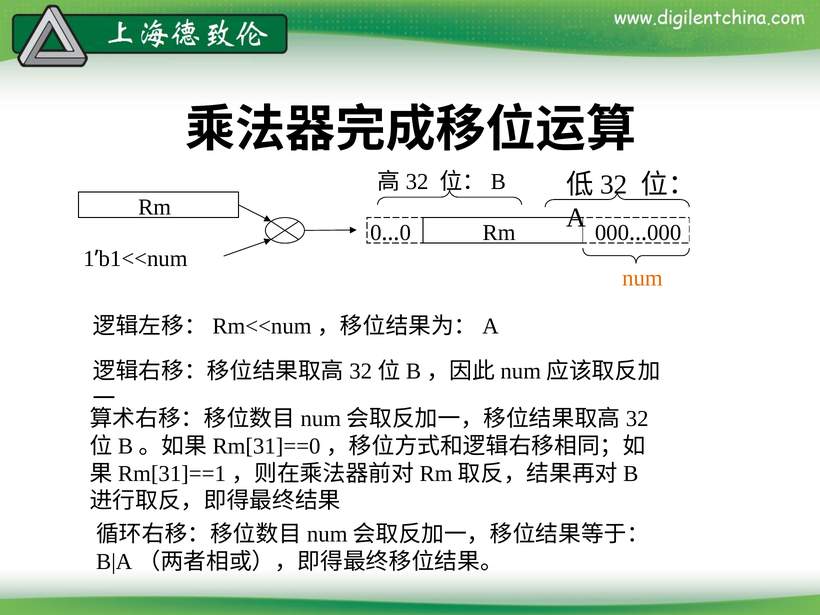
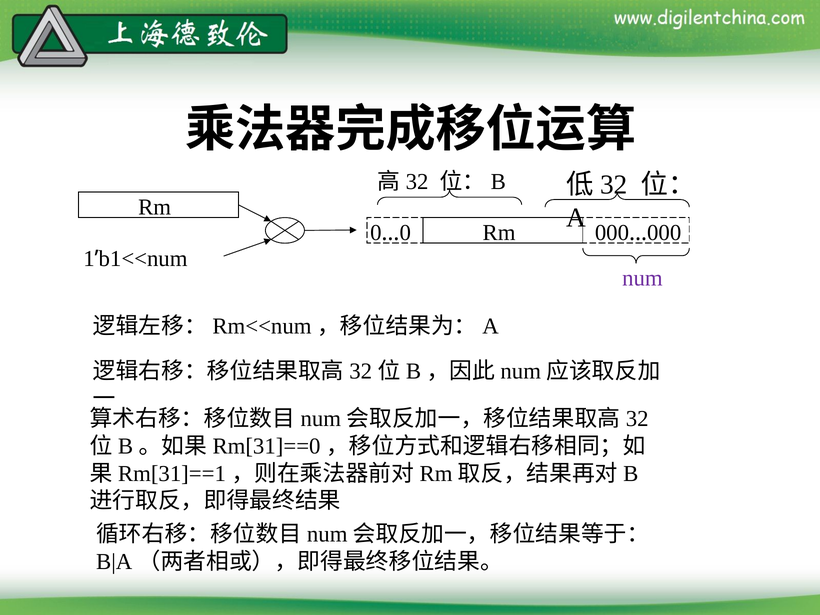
num colour: orange -> purple
